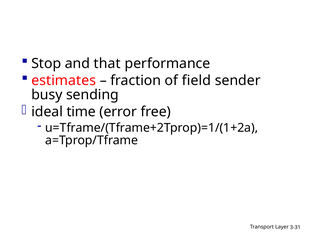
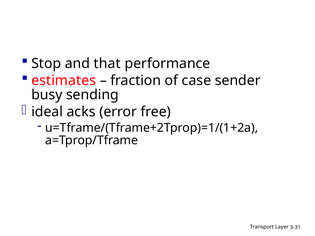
field: field -> case
time: time -> acks
